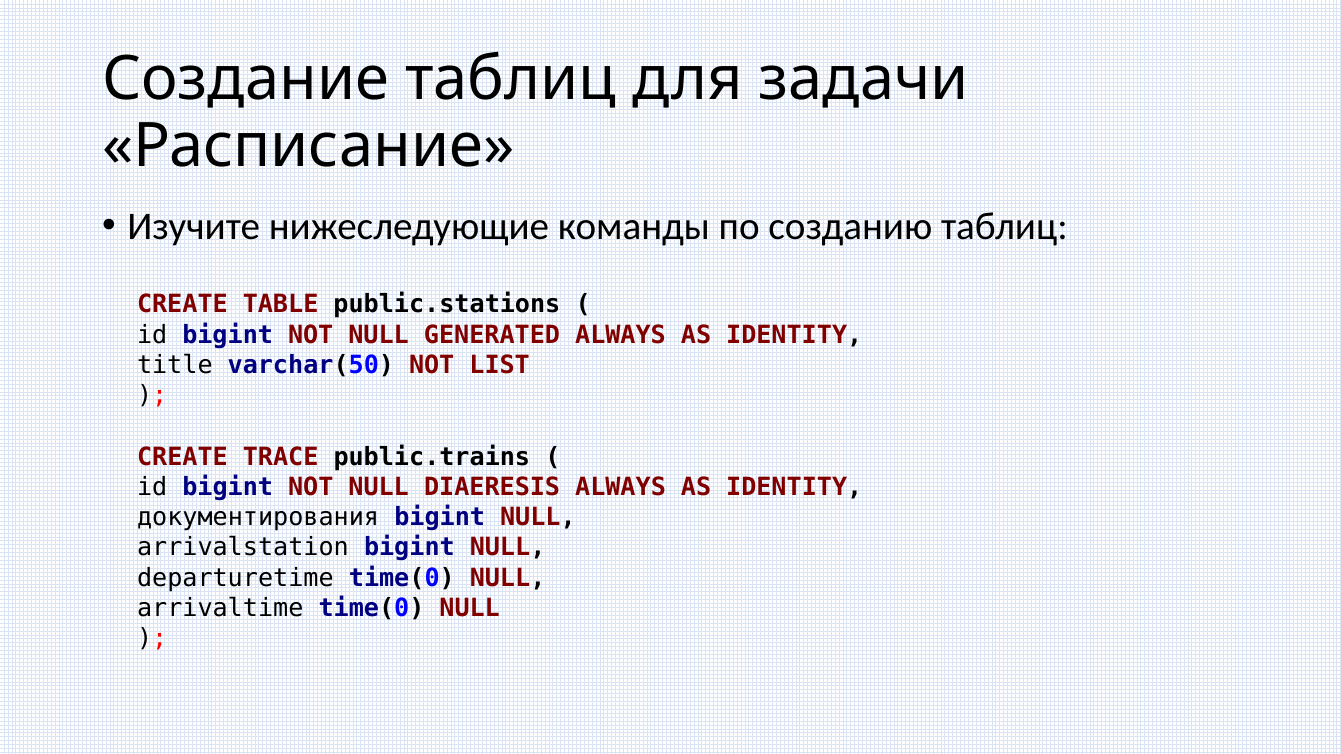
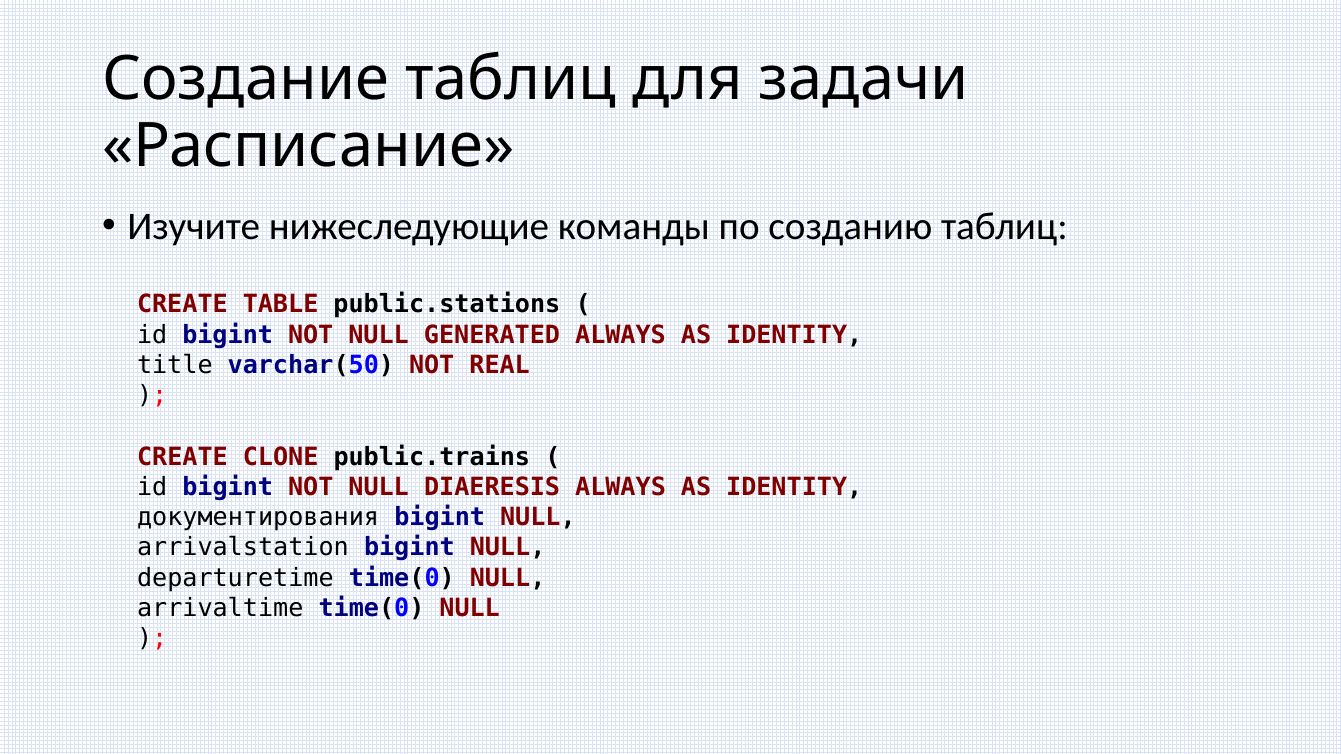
LIST: LIST -> REAL
TRACE: TRACE -> CLONE
